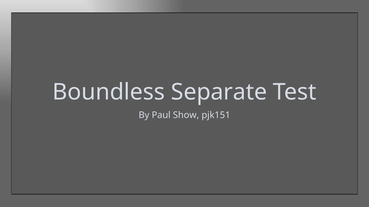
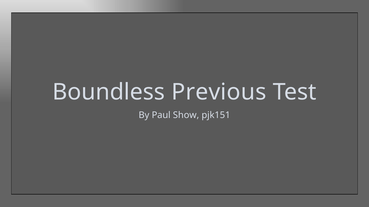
Separate: Separate -> Previous
